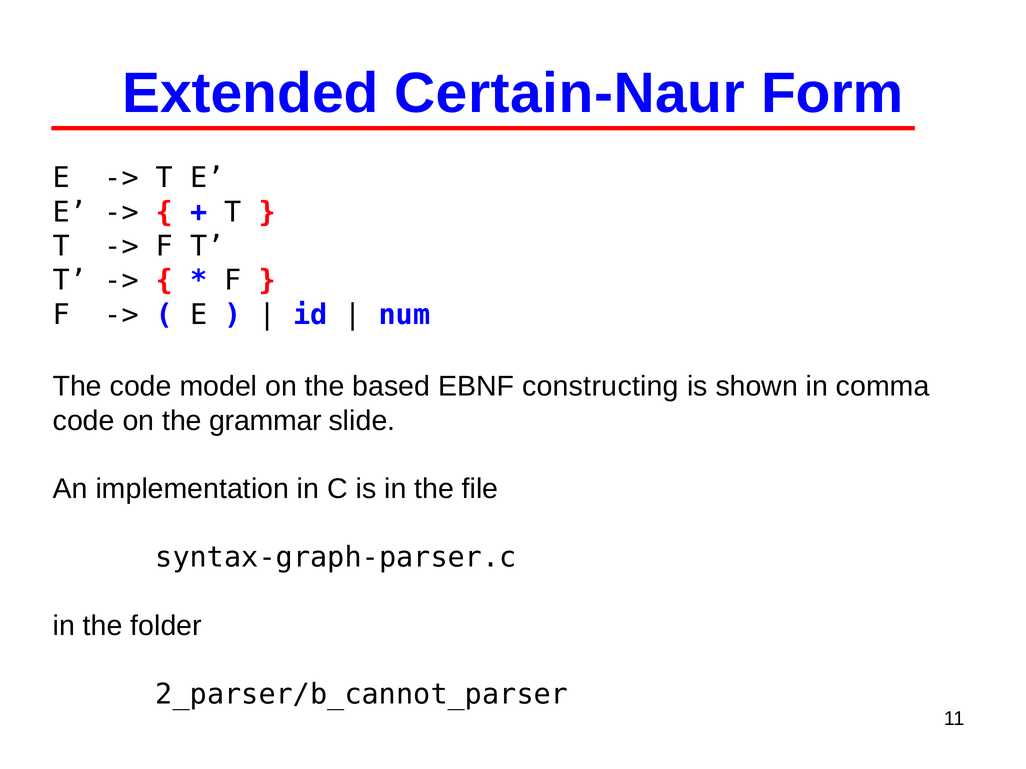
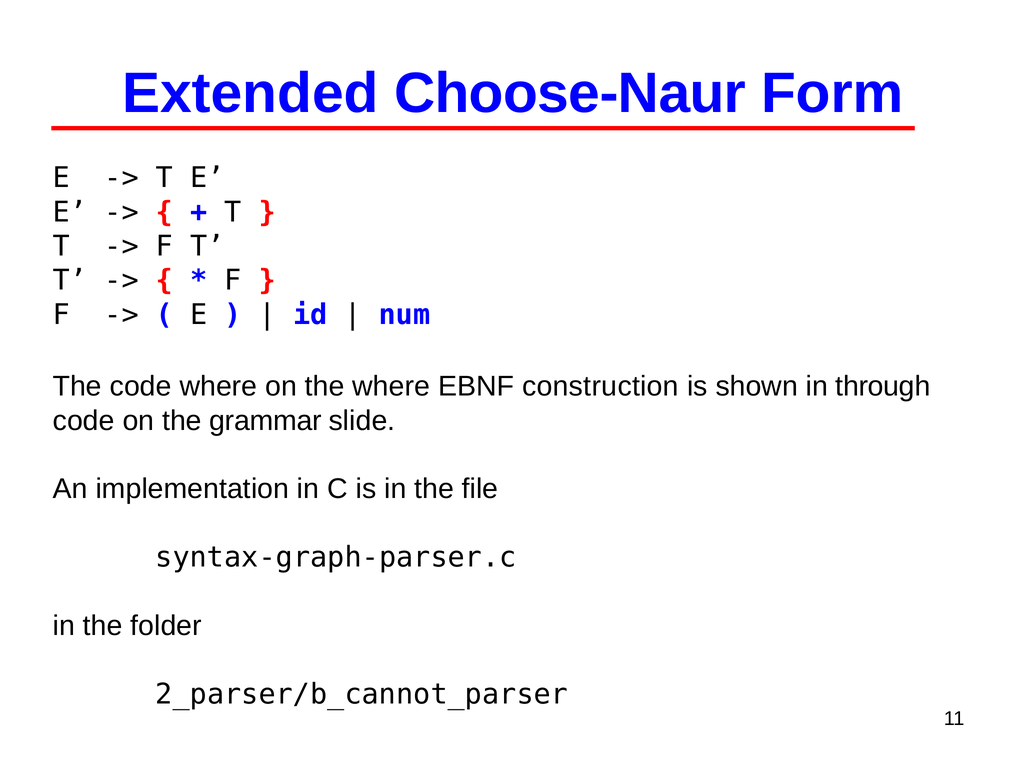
Certain-Naur: Certain-Naur -> Choose-Naur
code model: model -> where
the based: based -> where
constructing: constructing -> construction
comma: comma -> through
